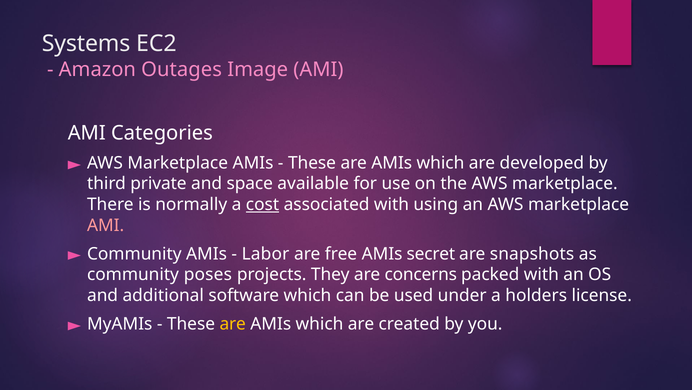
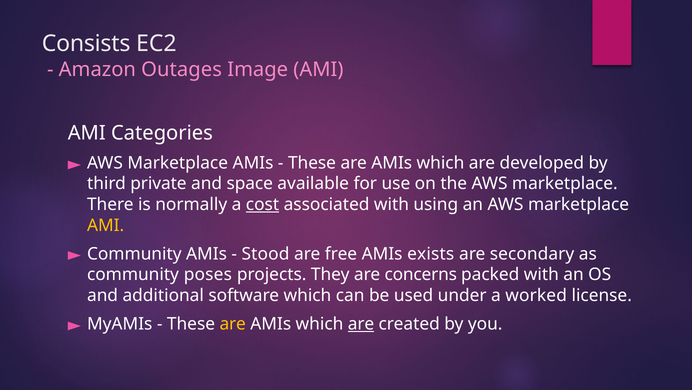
Systems: Systems -> Consists
AMI at (106, 225) colour: pink -> yellow
Labor: Labor -> Stood
secret: secret -> exists
snapshots: snapshots -> secondary
holders: holders -> worked
are at (361, 323) underline: none -> present
